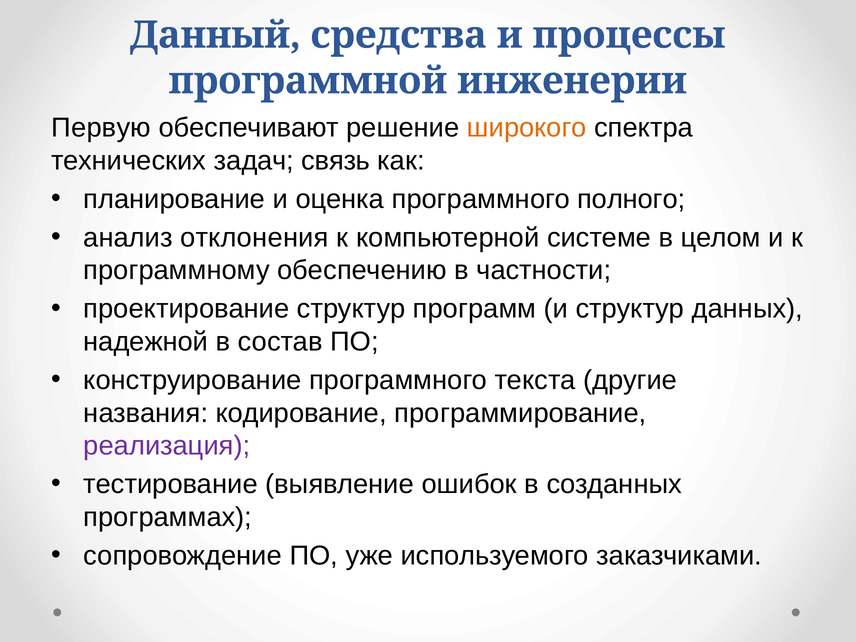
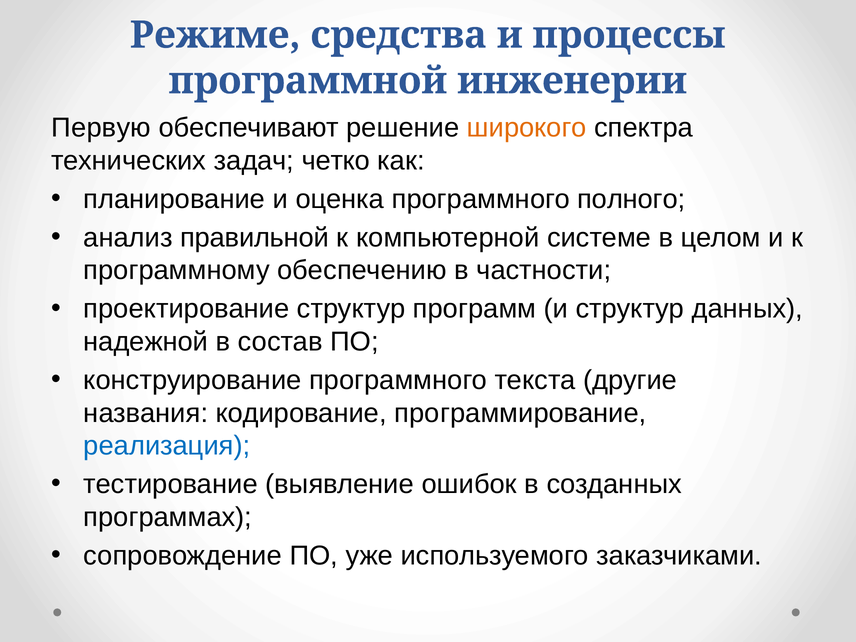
Данный: Данный -> Режиме
связь: связь -> четко
отклонения: отклонения -> правильной
реализация colour: purple -> blue
